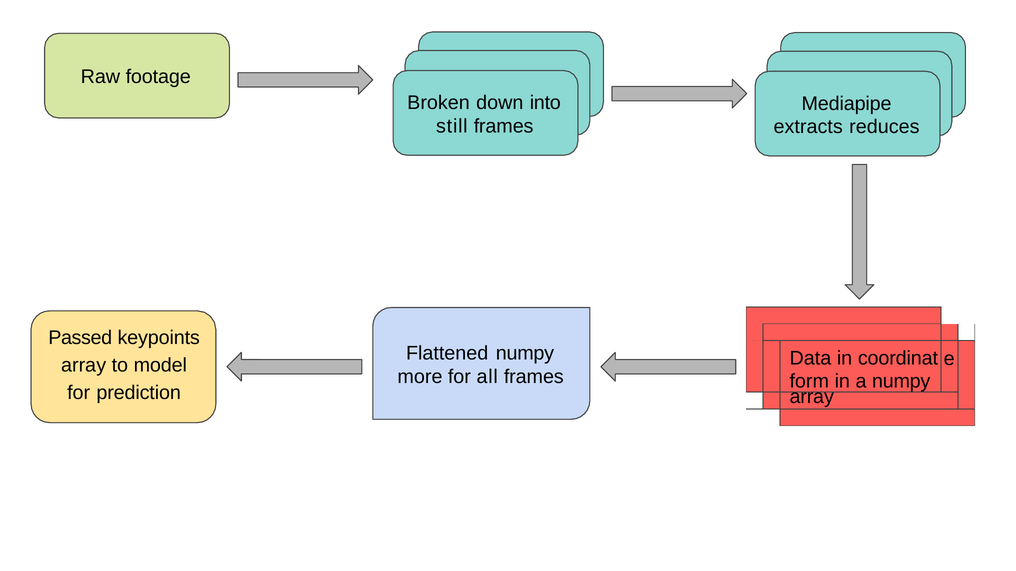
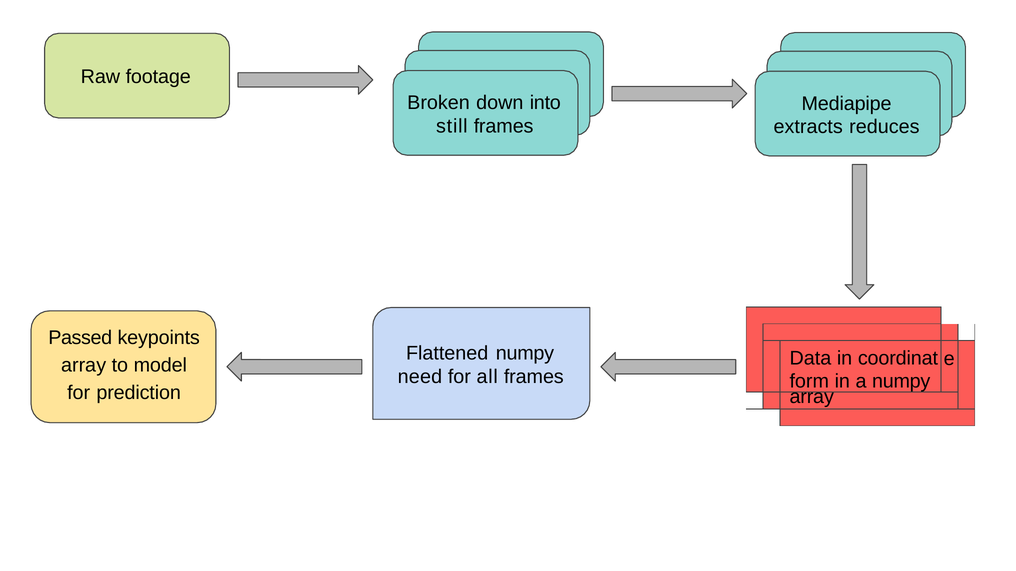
more: more -> need
